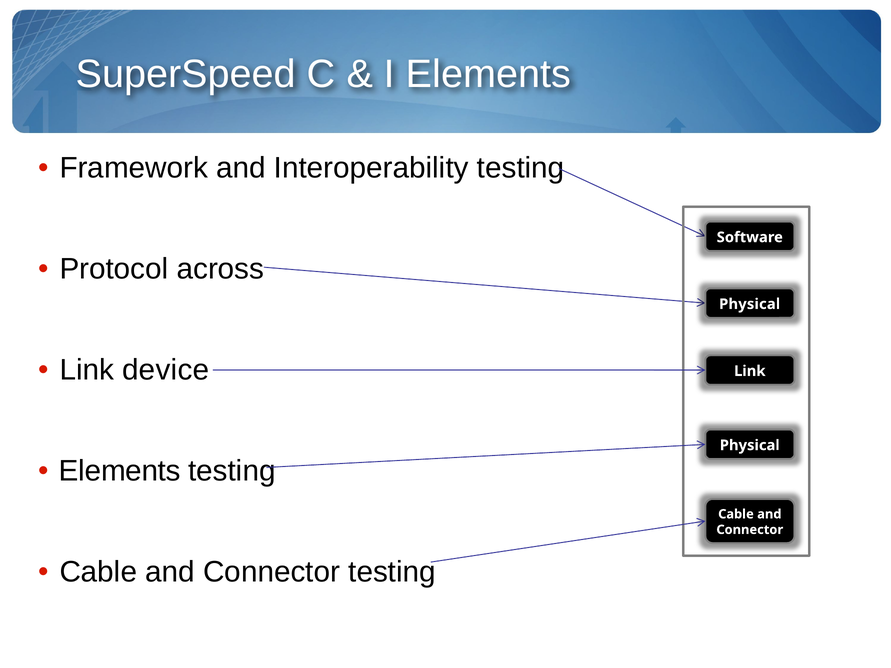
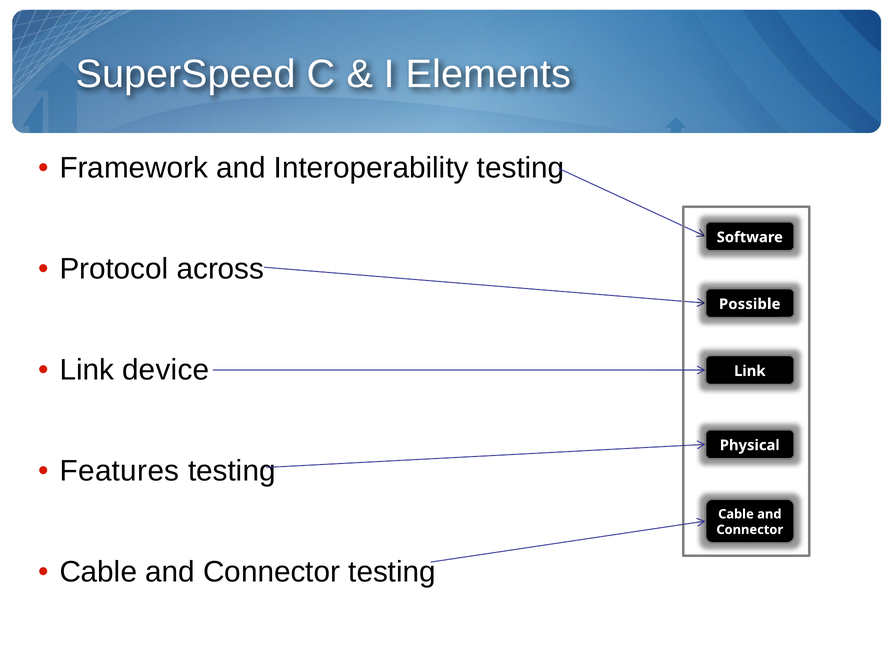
Physical at (750, 304): Physical -> Possible
Elements at (120, 471): Elements -> Features
